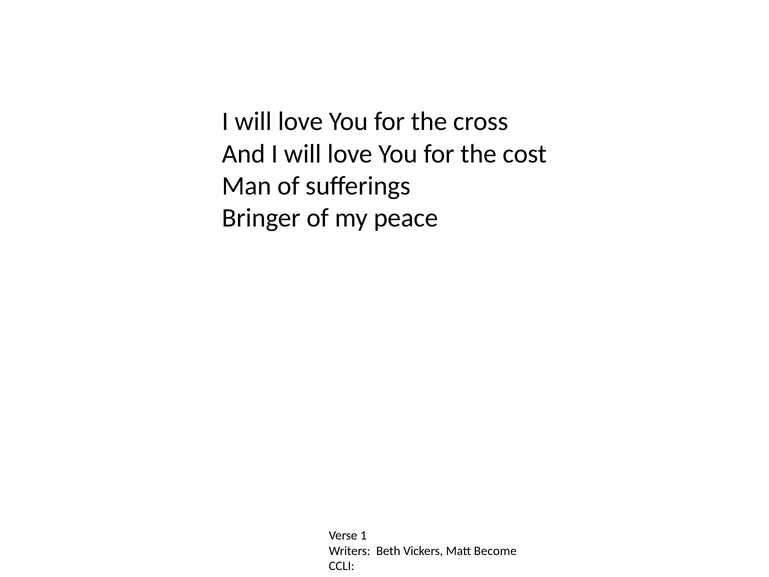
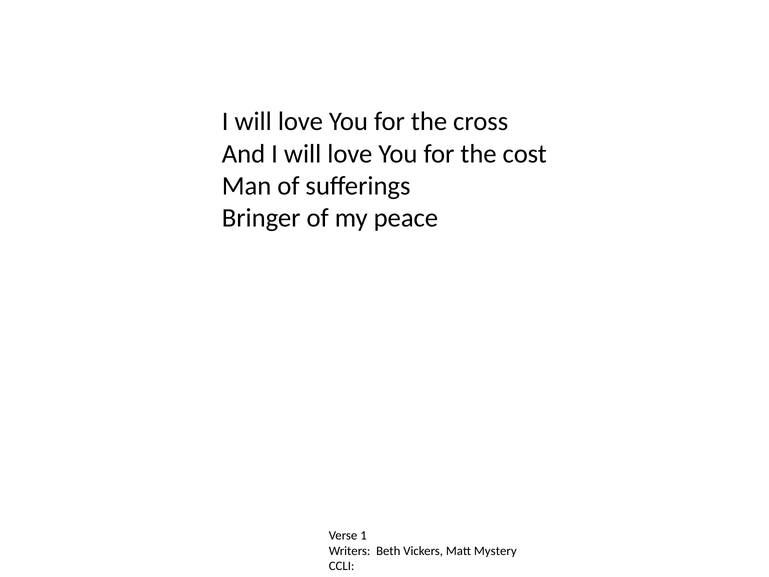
Become: Become -> Mystery
